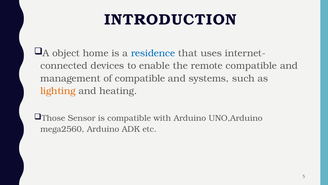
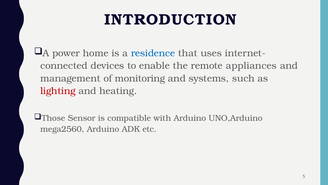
object: object -> power
remote compatible: compatible -> appliances
of compatible: compatible -> monitoring
lighting colour: orange -> red
